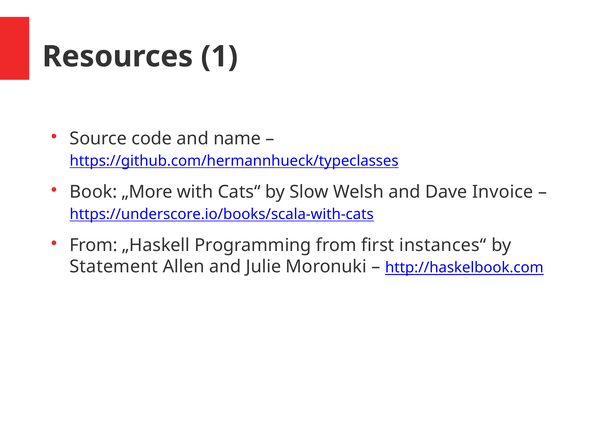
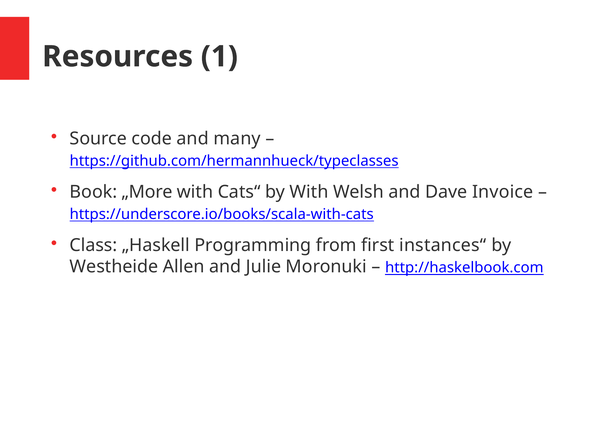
name: name -> many
by Slow: Slow -> With
From at (93, 245): From -> Class
Statement: Statement -> Westheide
